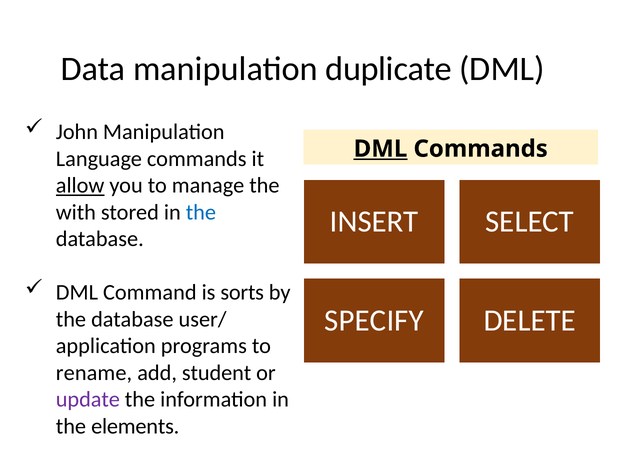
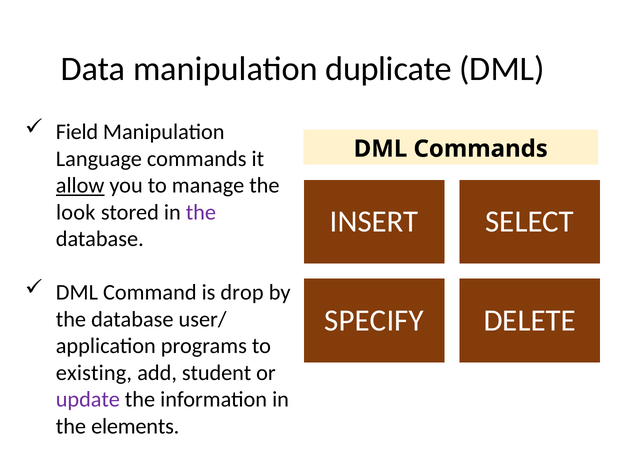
John: John -> Field
DML at (380, 149) underline: present -> none
with: with -> look
the at (201, 213) colour: blue -> purple
sorts: sorts -> drop
rename: rename -> existing
